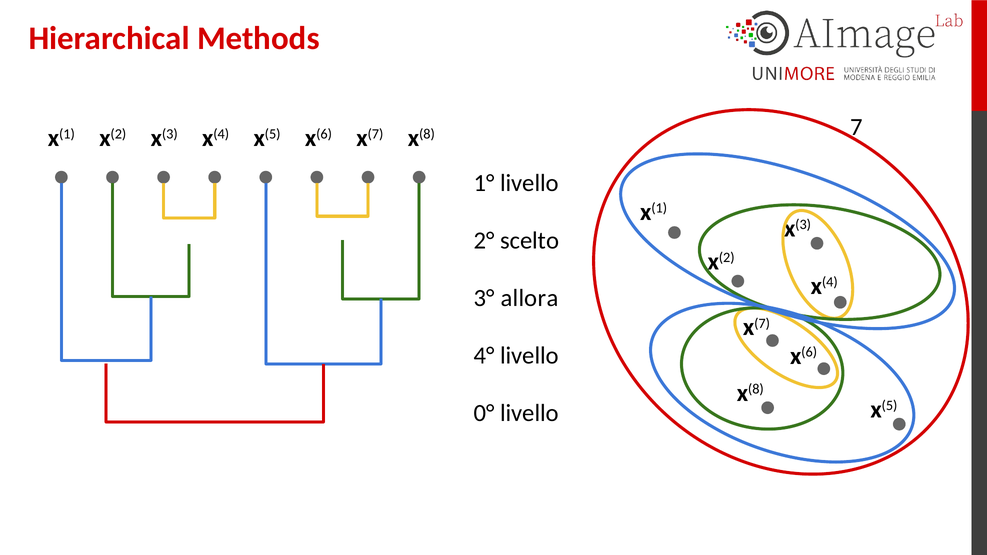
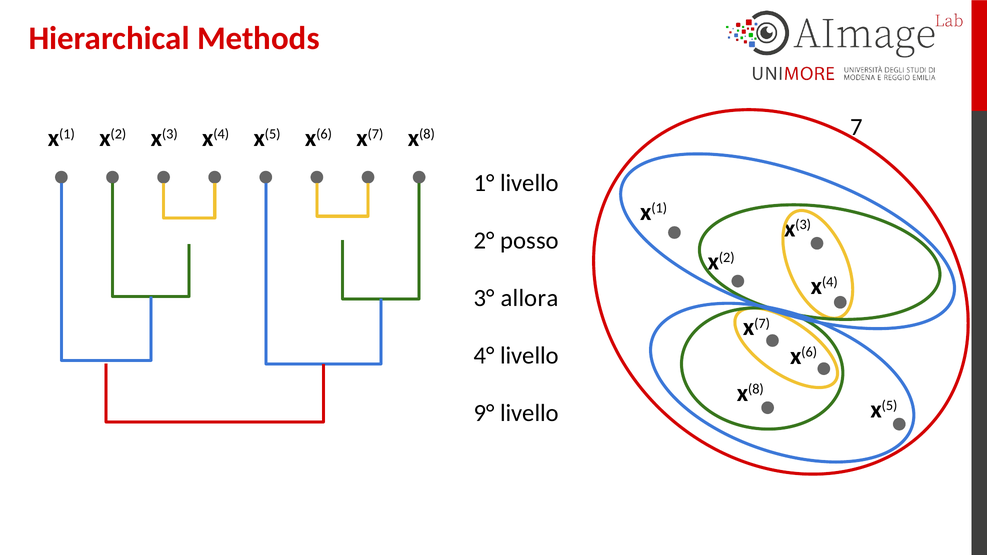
scelto: scelto -> posso
0°: 0° -> 9°
